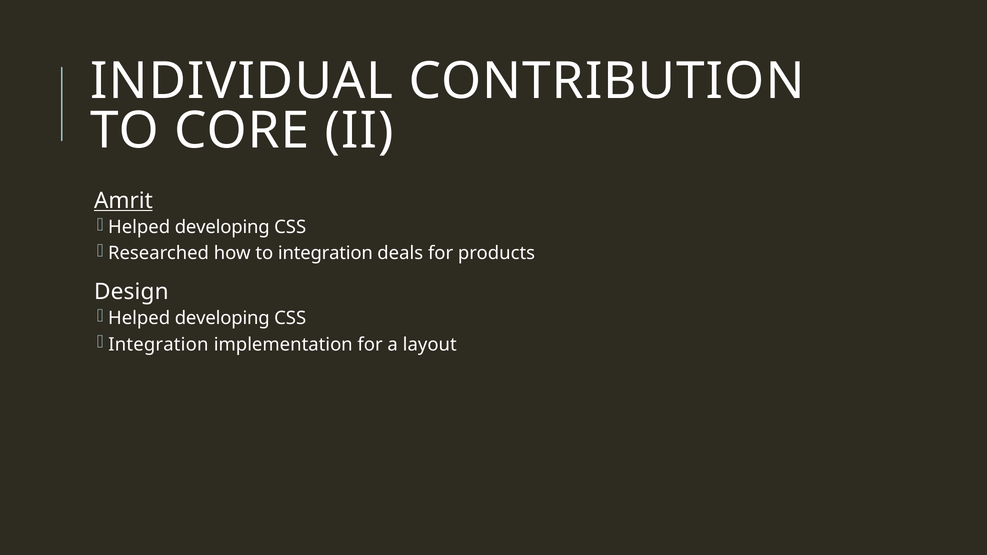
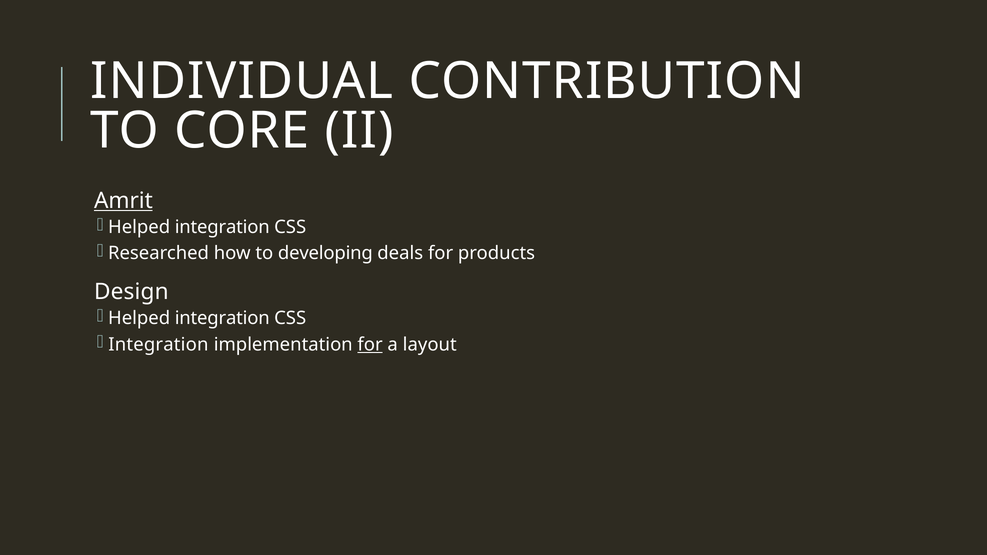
developing at (222, 227): developing -> integration
to integration: integration -> developing
developing at (222, 318): developing -> integration
for at (370, 345) underline: none -> present
